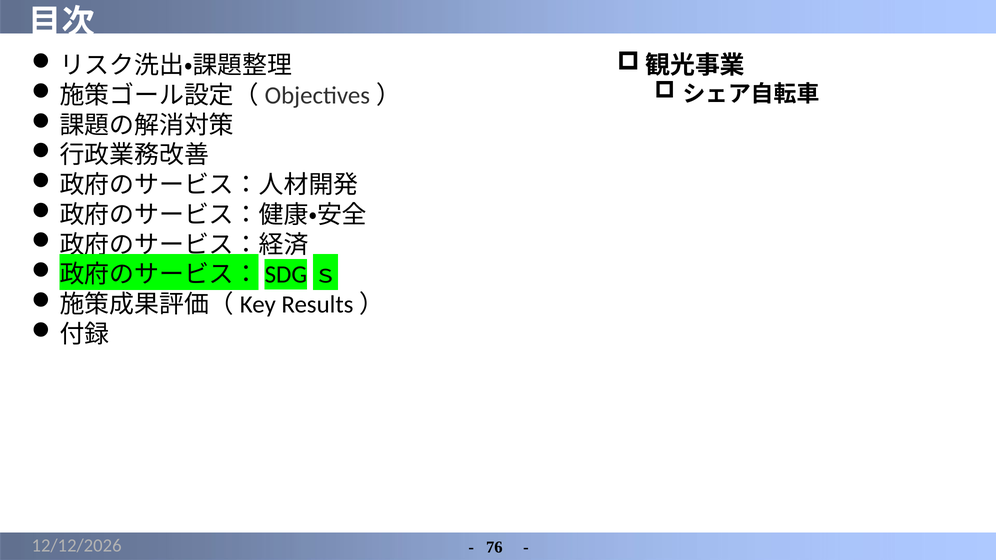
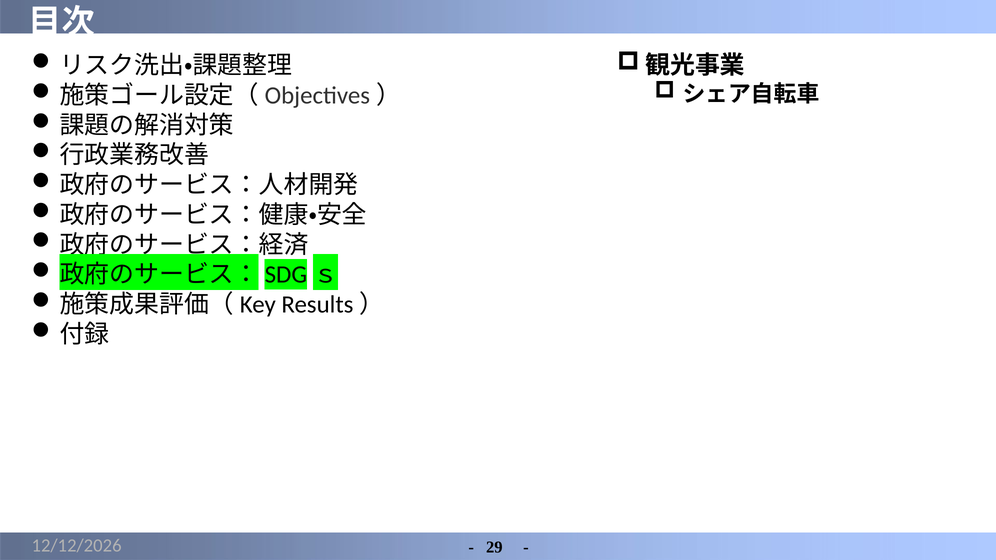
76: 76 -> 29
